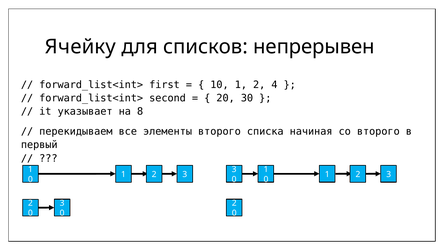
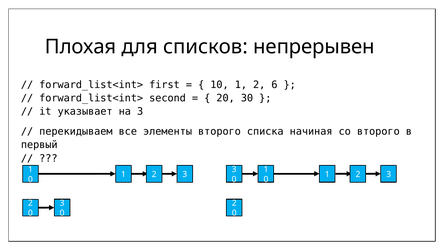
Ячейку: Ячейку -> Плохая
4: 4 -> 6
на 8: 8 -> 3
